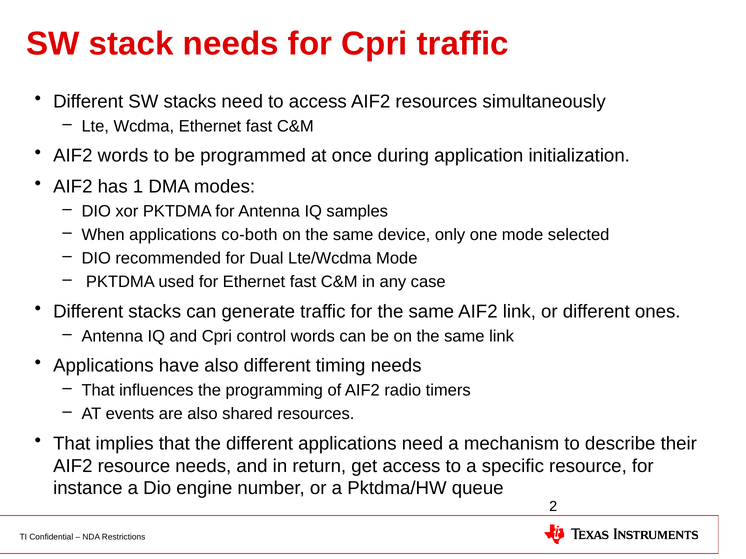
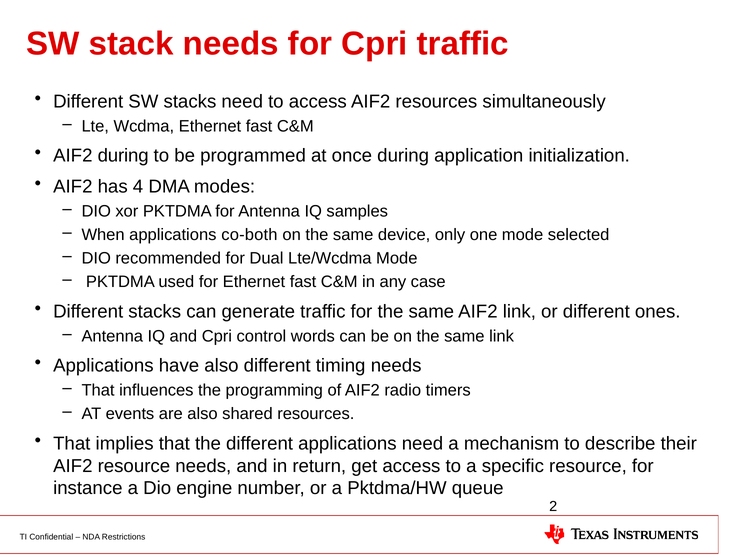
AIF2 words: words -> during
1: 1 -> 4
